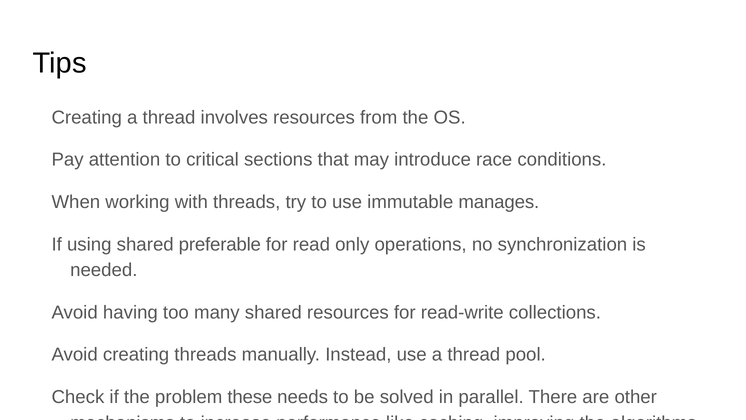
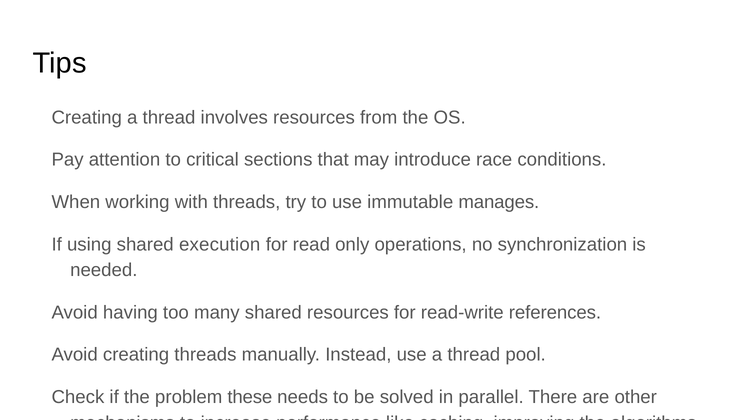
preferable: preferable -> execution
collections: collections -> references
